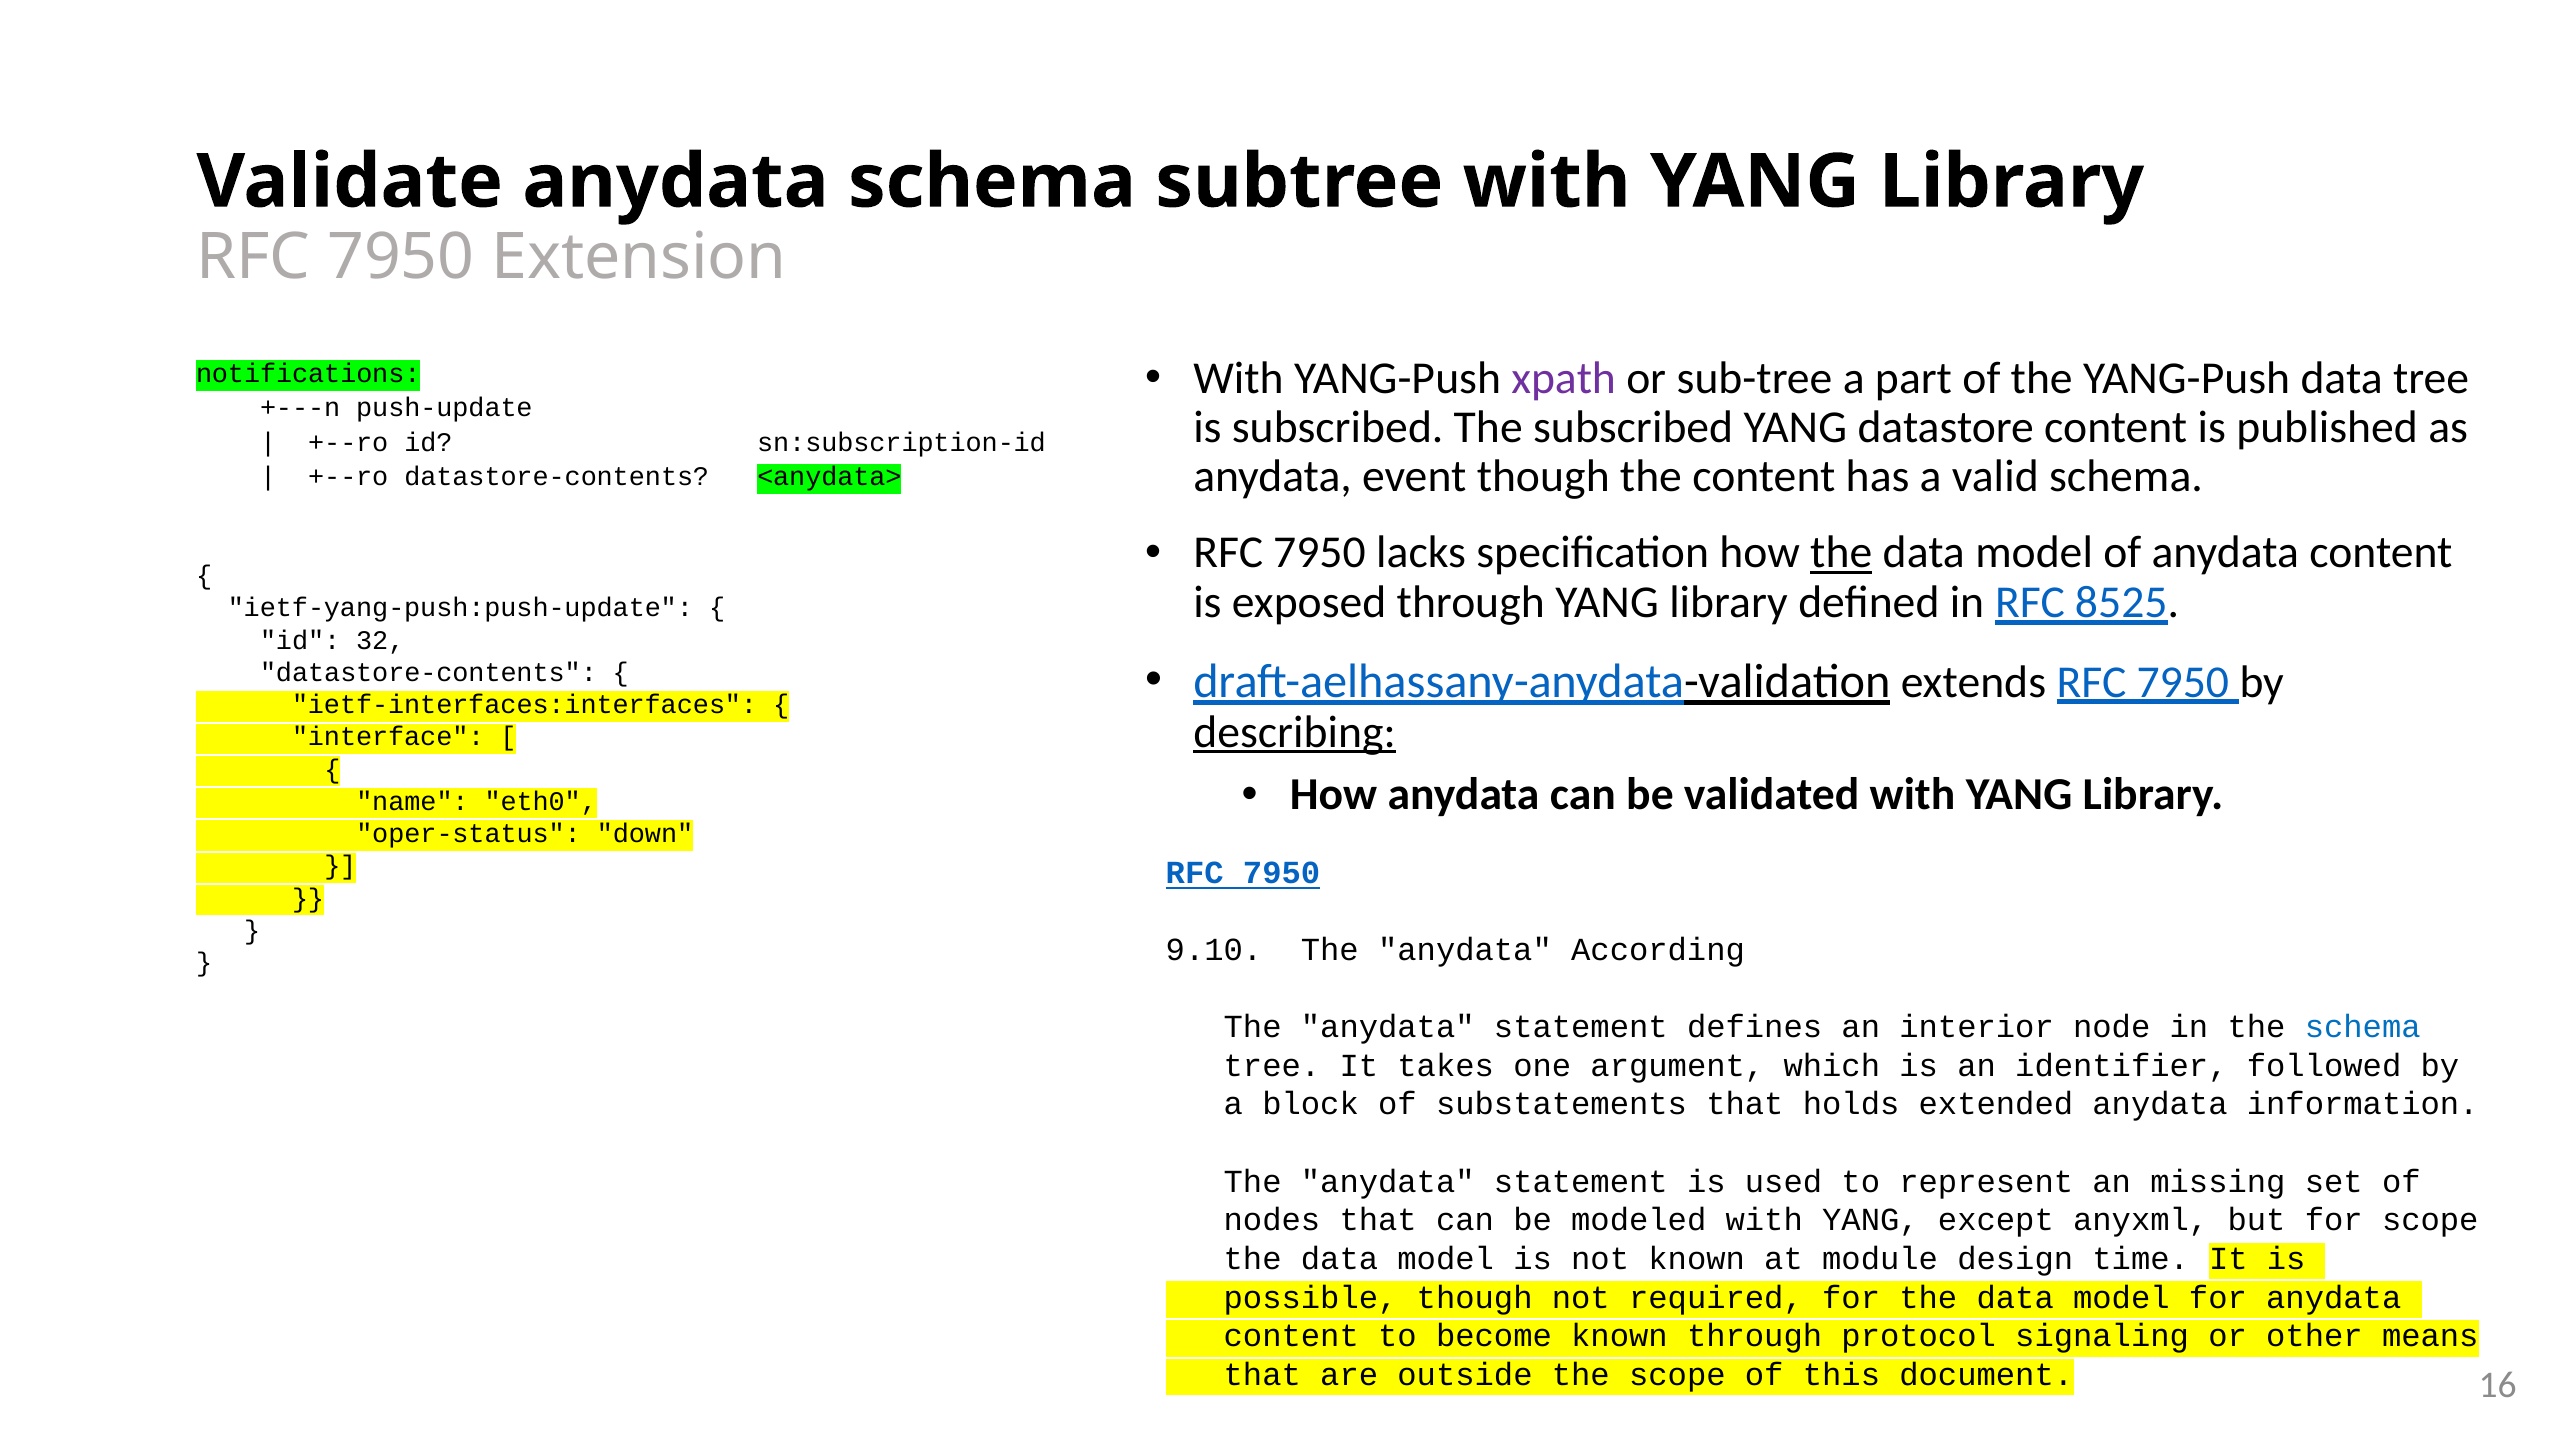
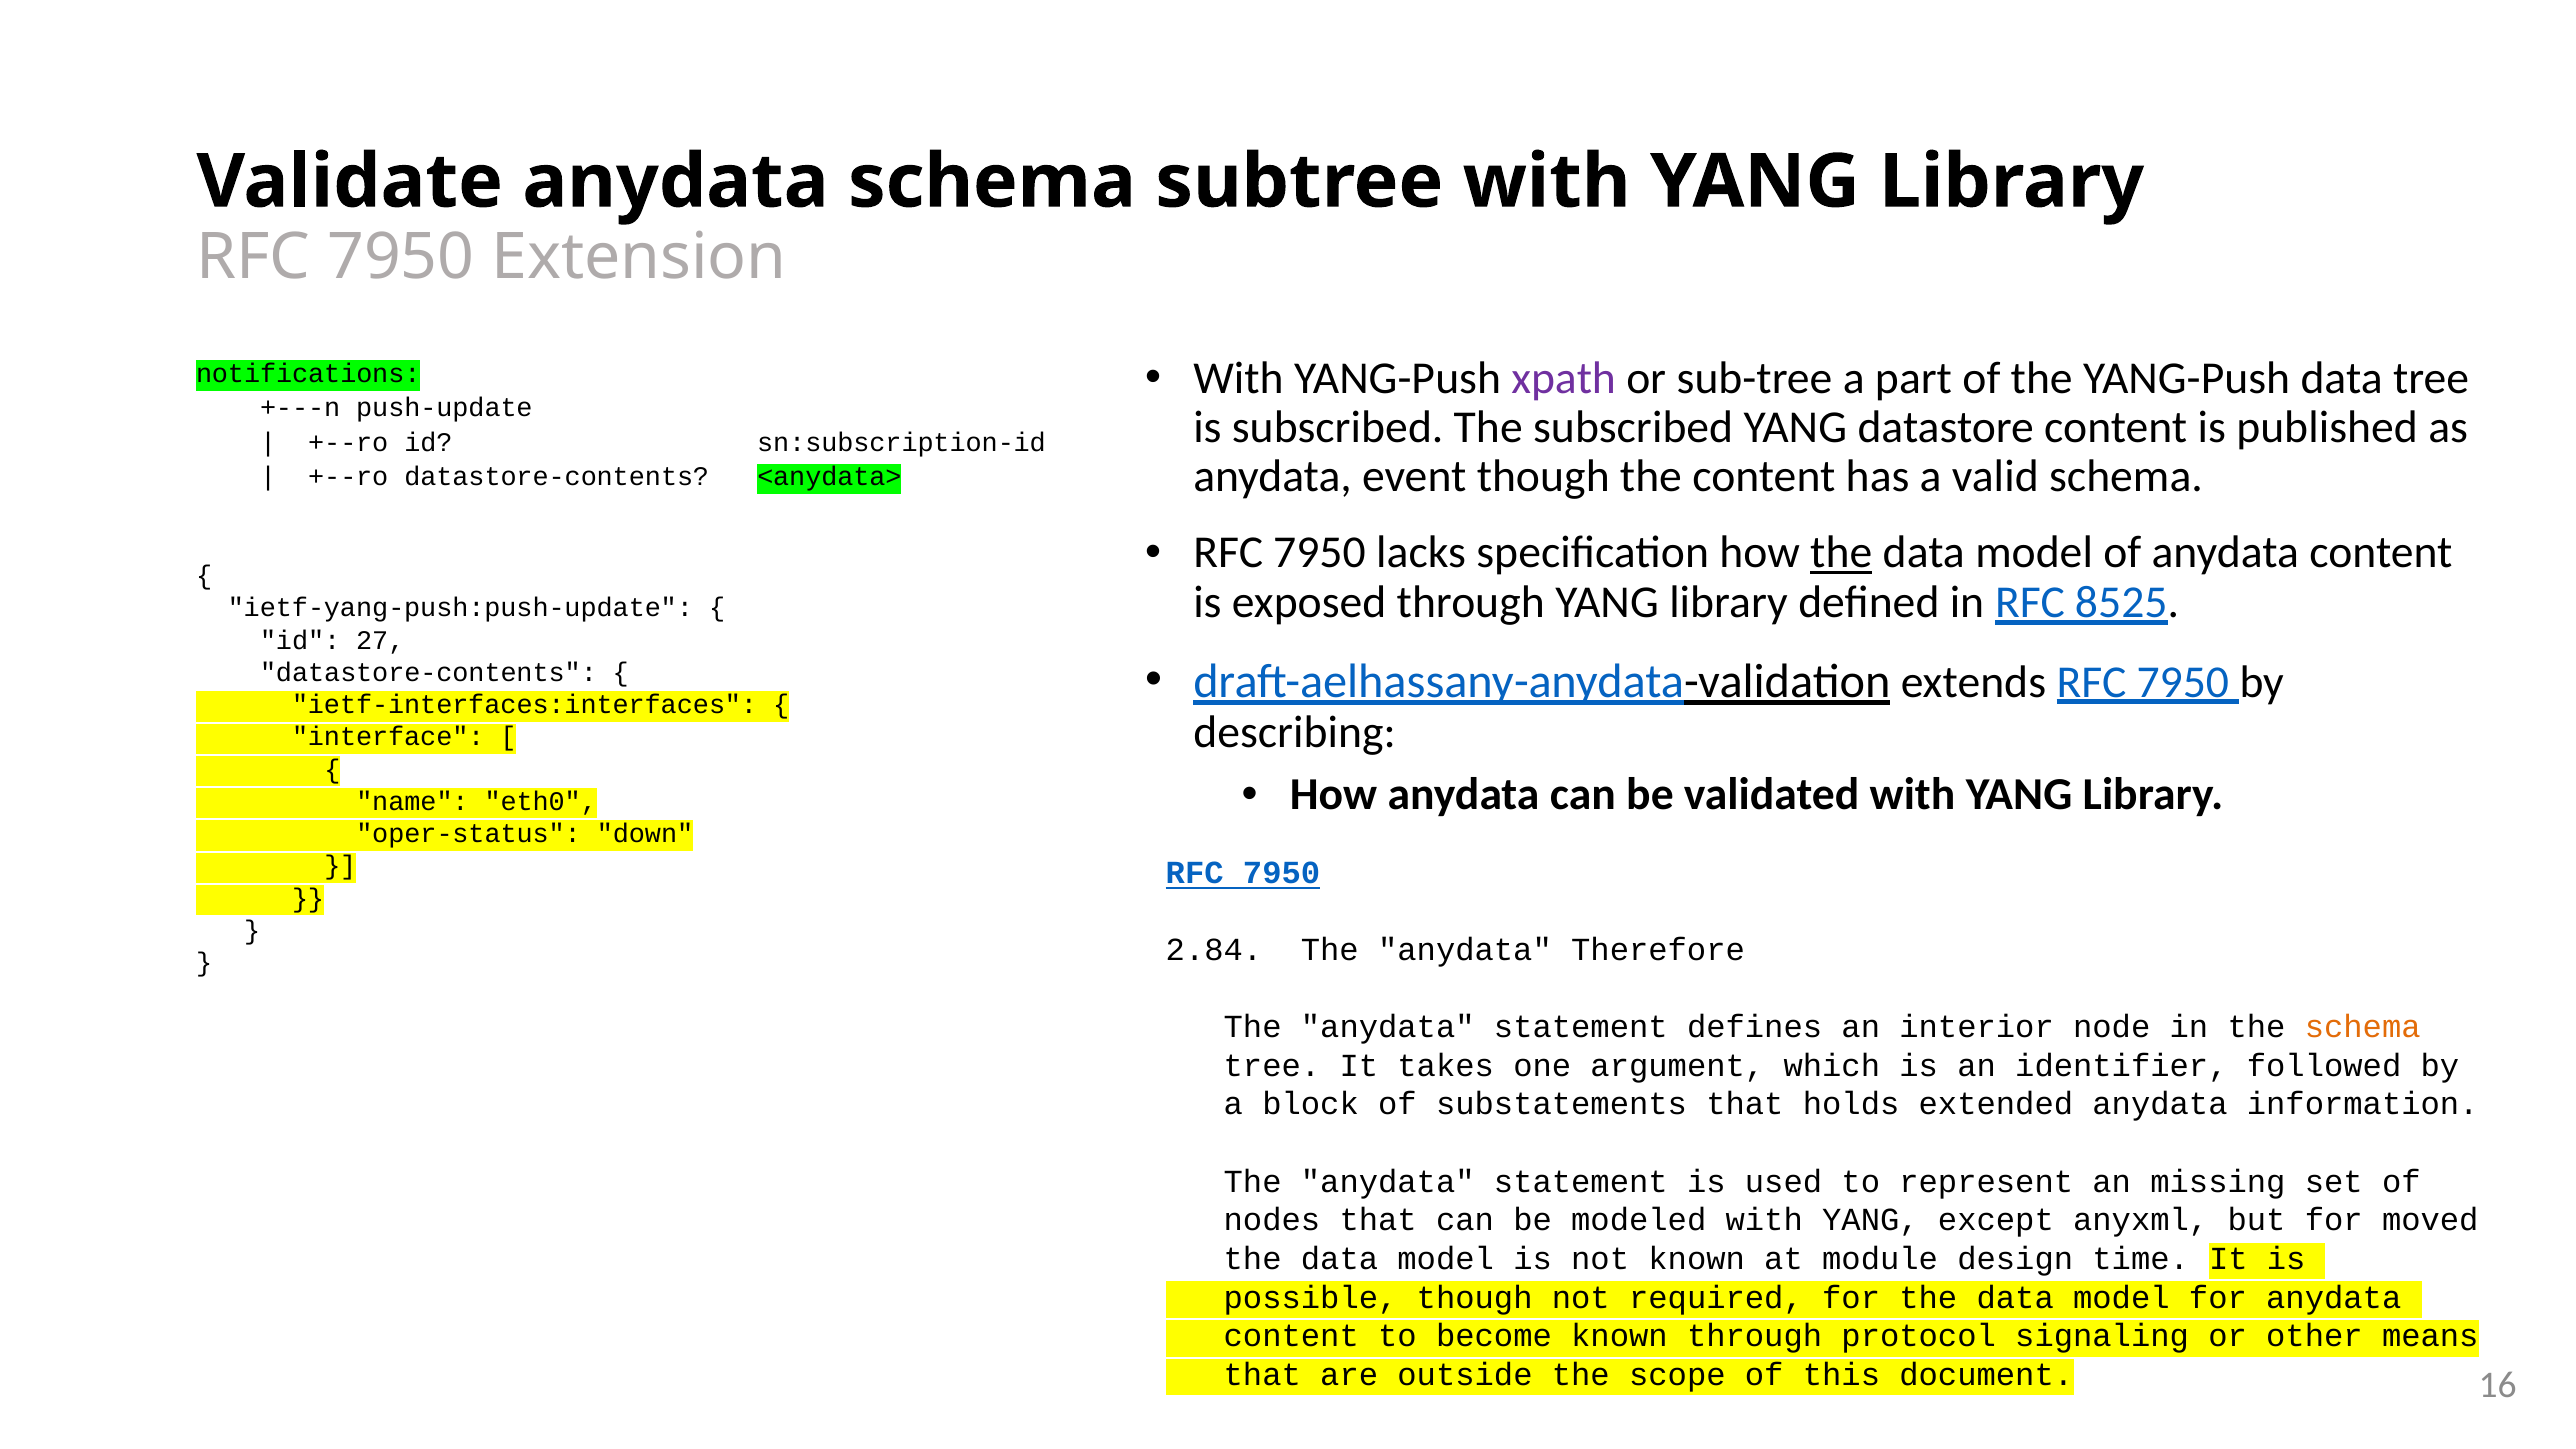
32: 32 -> 27
describing underline: present -> none
9.10: 9.10 -> 2.84
According: According -> Therefore
schema at (2363, 1027) colour: blue -> orange
for scope: scope -> moved
